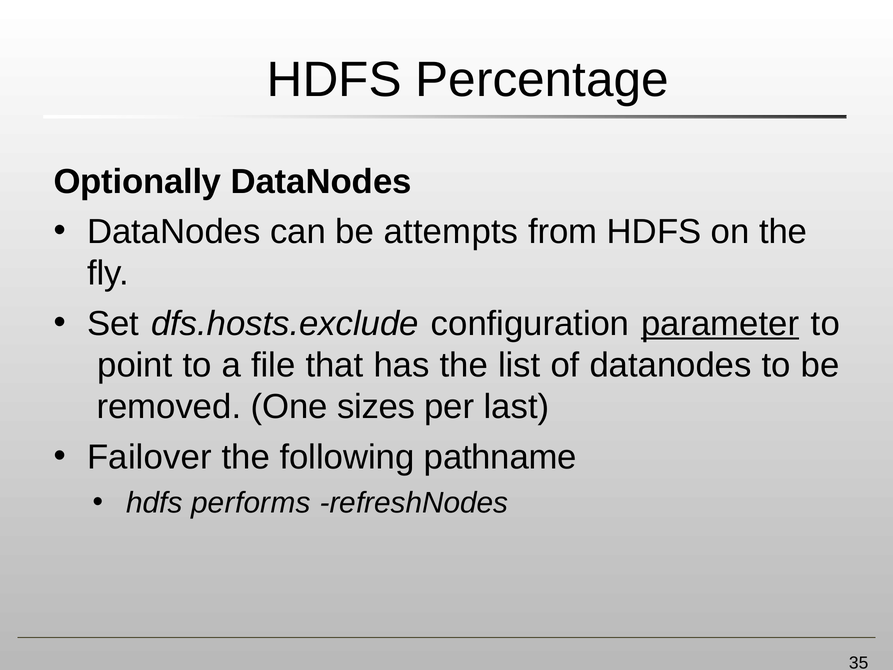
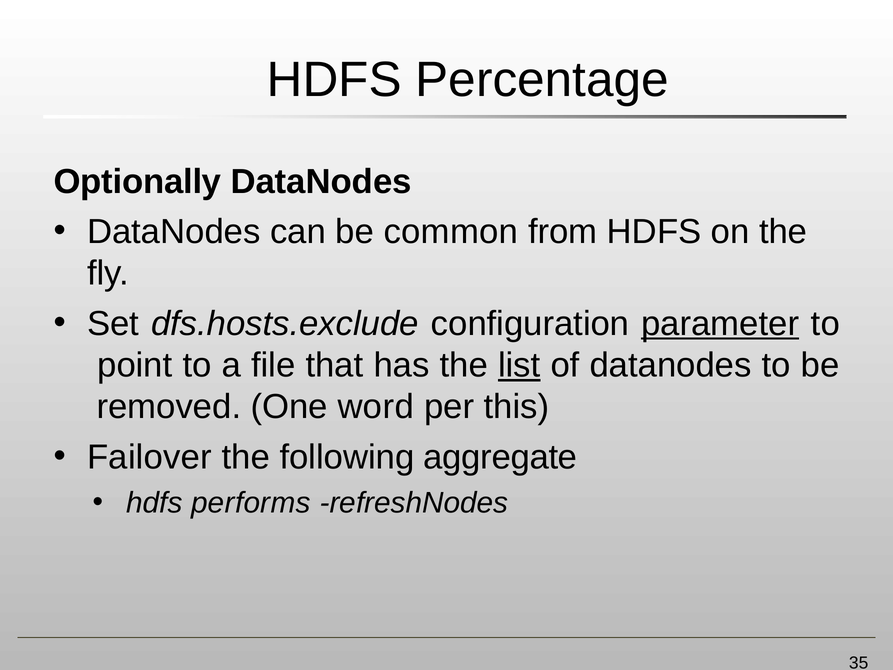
attempts: attempts -> common
list underline: none -> present
sizes: sizes -> word
last: last -> this
pathname: pathname -> aggregate
